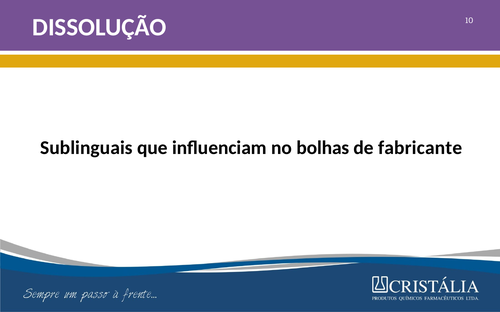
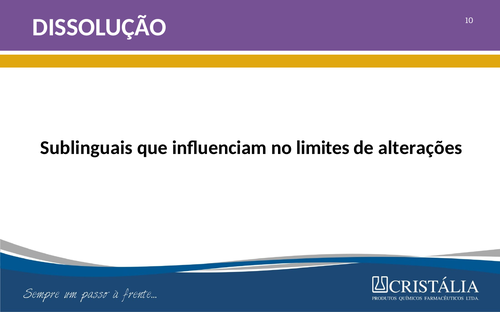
bolhas: bolhas -> limites
fabricante: fabricante -> alterações
